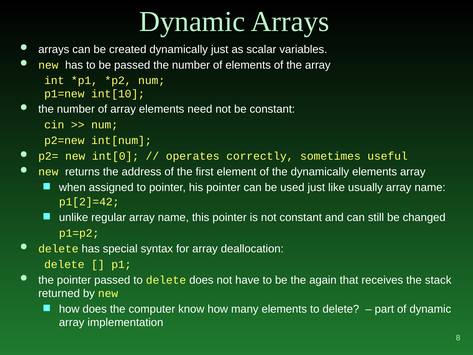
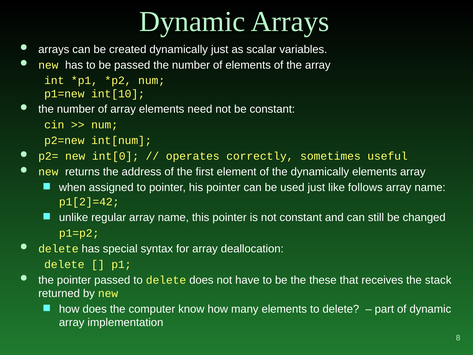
usually: usually -> follows
again: again -> these
